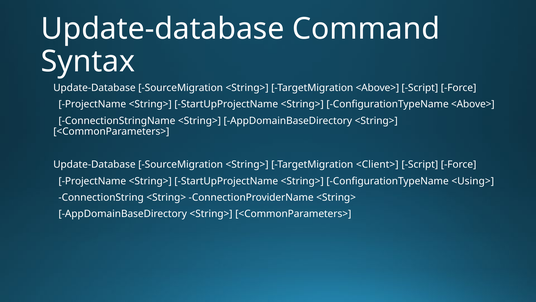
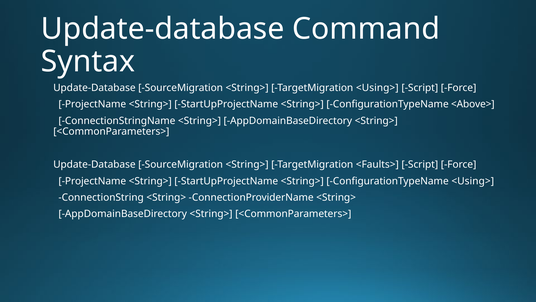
TargetMigration <Above>: <Above> -> <Using>
<Client>: <Client> -> <Faults>
